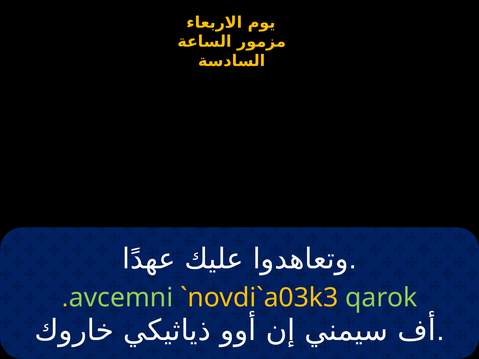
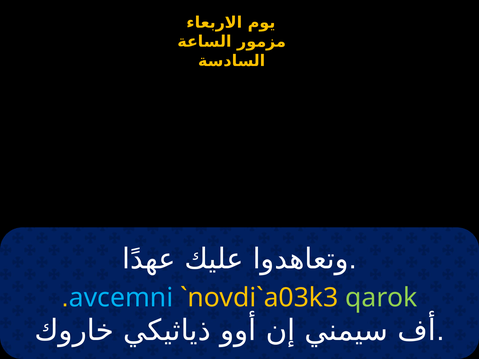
avcemni colour: light green -> light blue
